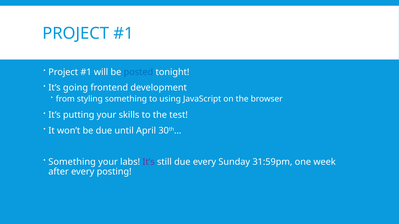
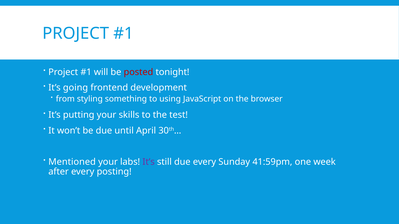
posted colour: blue -> red
Something at (72, 162): Something -> Mentioned
31:59pm: 31:59pm -> 41:59pm
